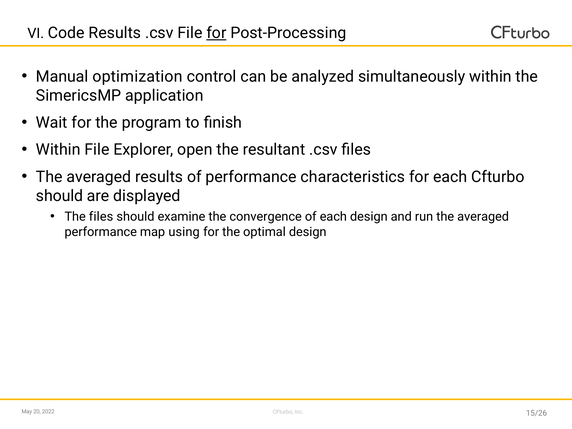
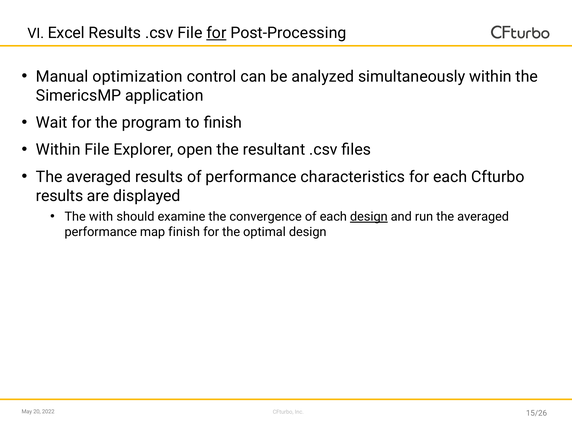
Code: Code -> Excel
should at (60, 196): should -> results
The files: files -> with
design at (369, 217) underline: none -> present
map using: using -> finish
